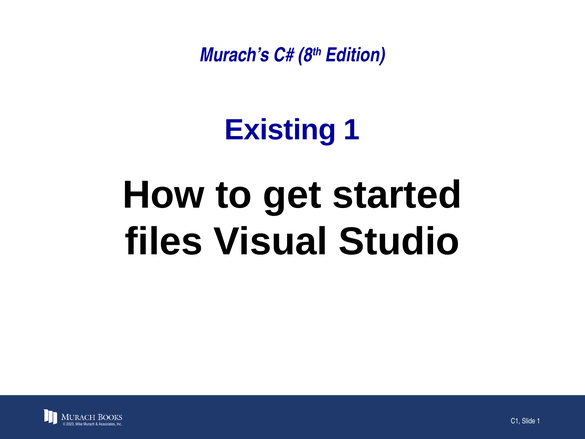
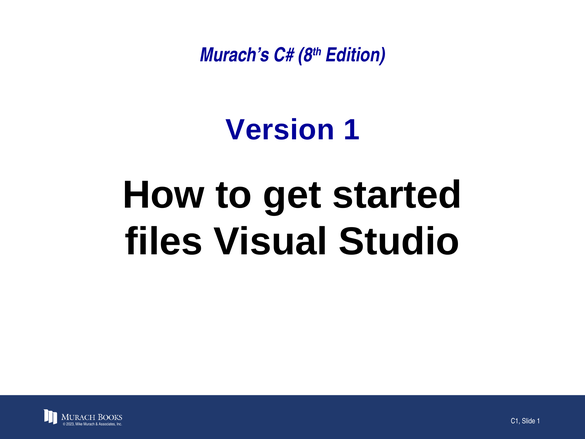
Existing: Existing -> Version
